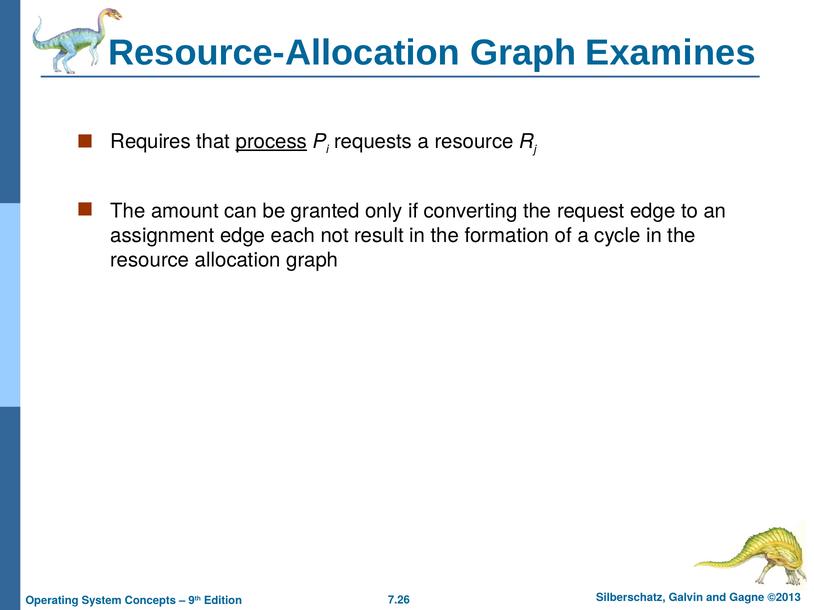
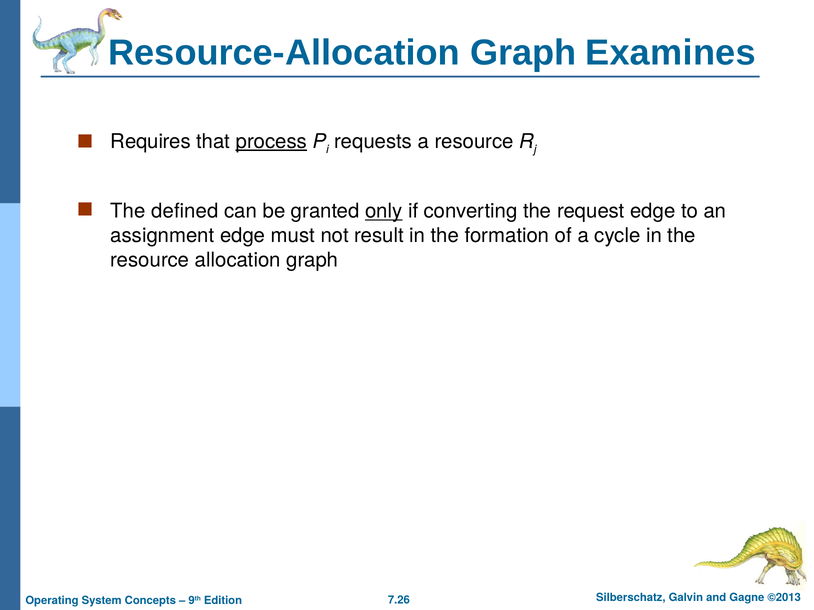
amount: amount -> defined
only underline: none -> present
each: each -> must
